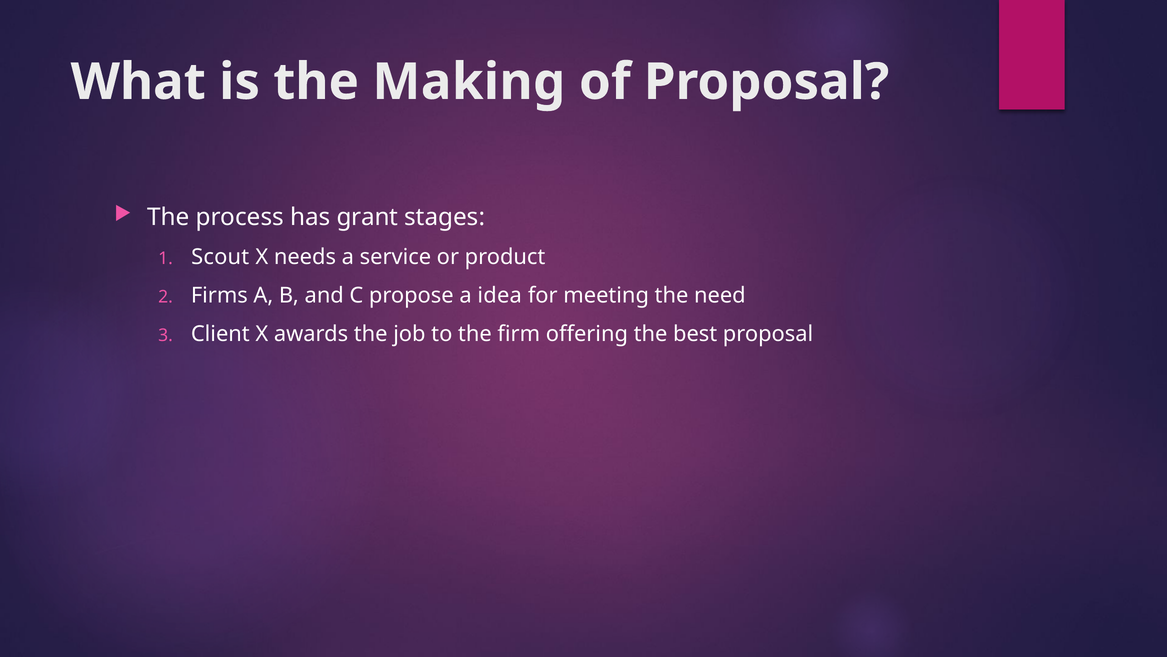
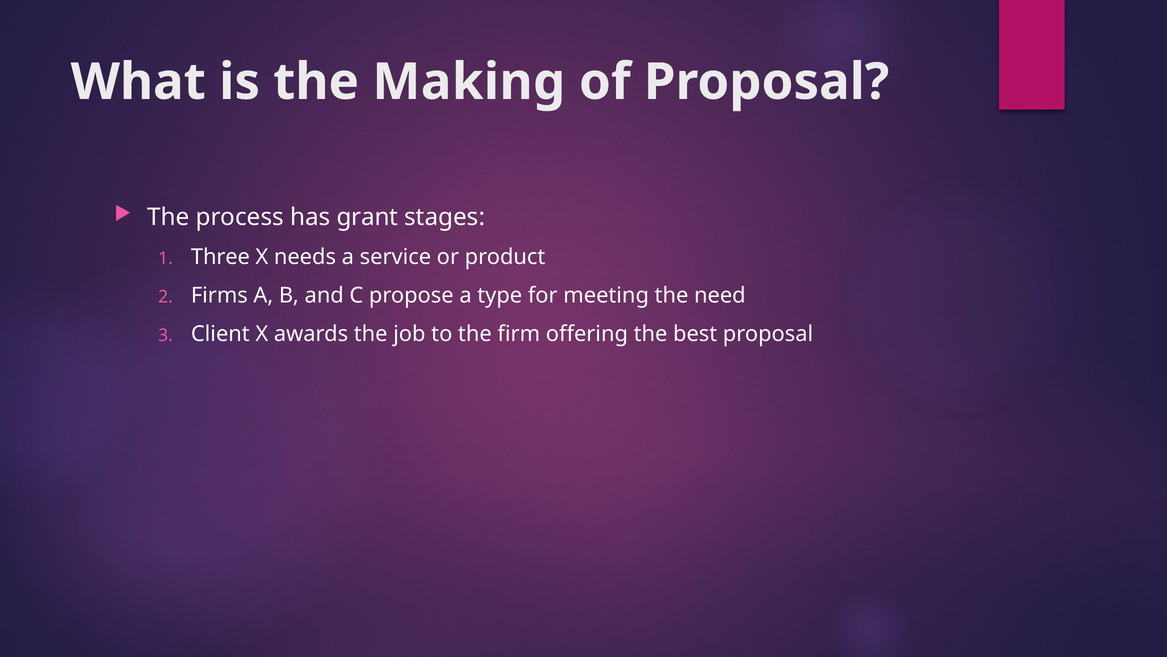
Scout: Scout -> Three
idea: idea -> type
